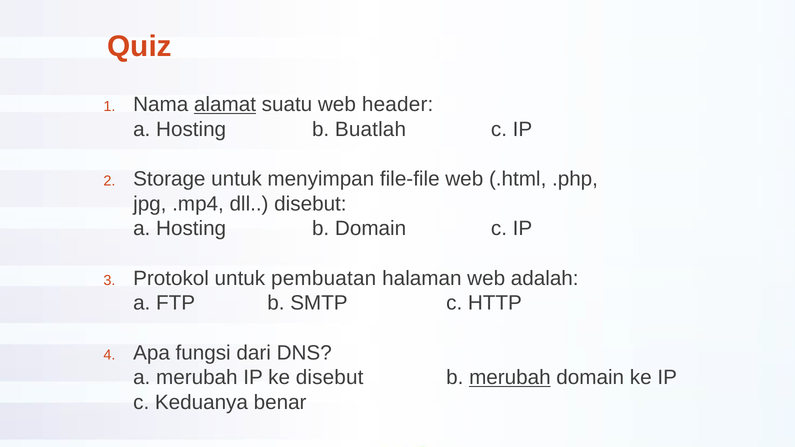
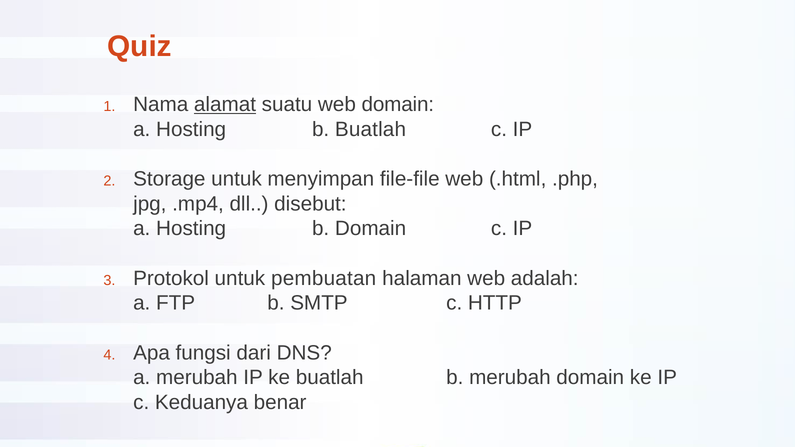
web header: header -> domain
ke disebut: disebut -> buatlah
merubah at (510, 378) underline: present -> none
